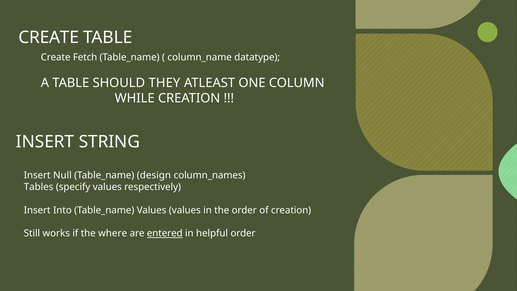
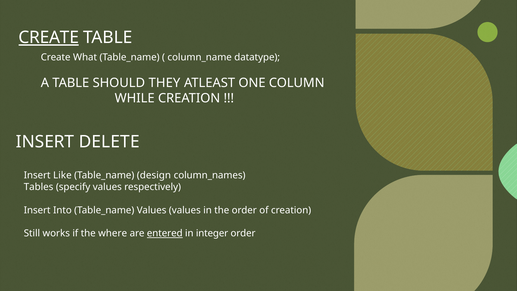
CREATE at (49, 38) underline: none -> present
Fetch: Fetch -> What
STRING: STRING -> DELETE
Null: Null -> Like
helpful: helpful -> integer
